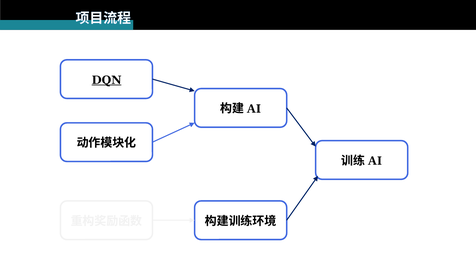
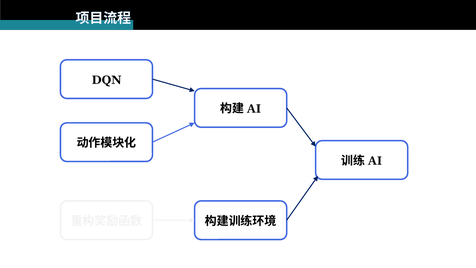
DQN underline: present -> none
